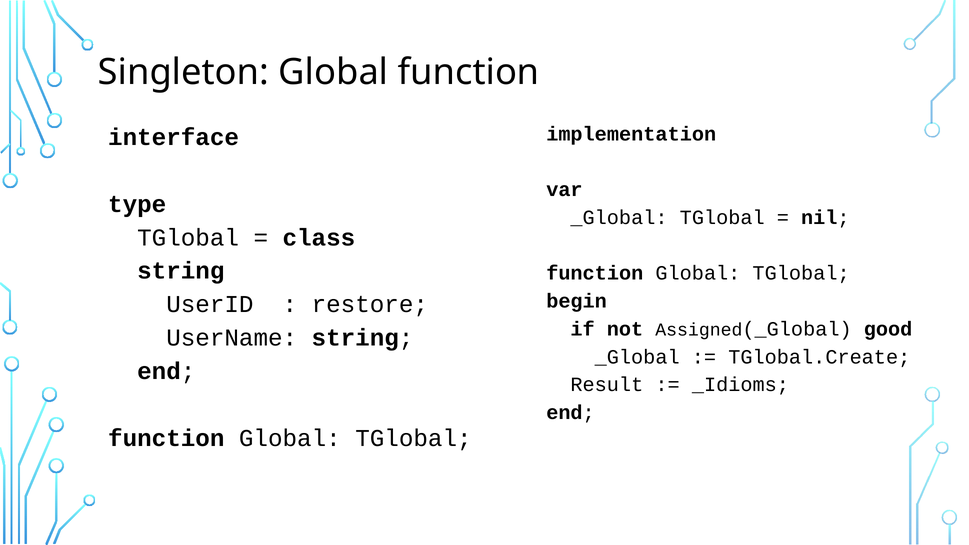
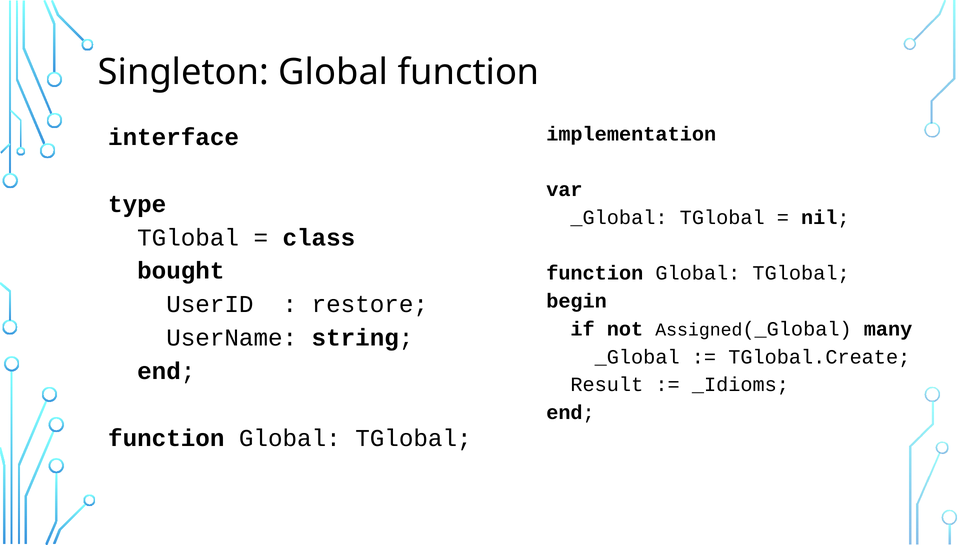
string at (181, 271): string -> bought
good: good -> many
